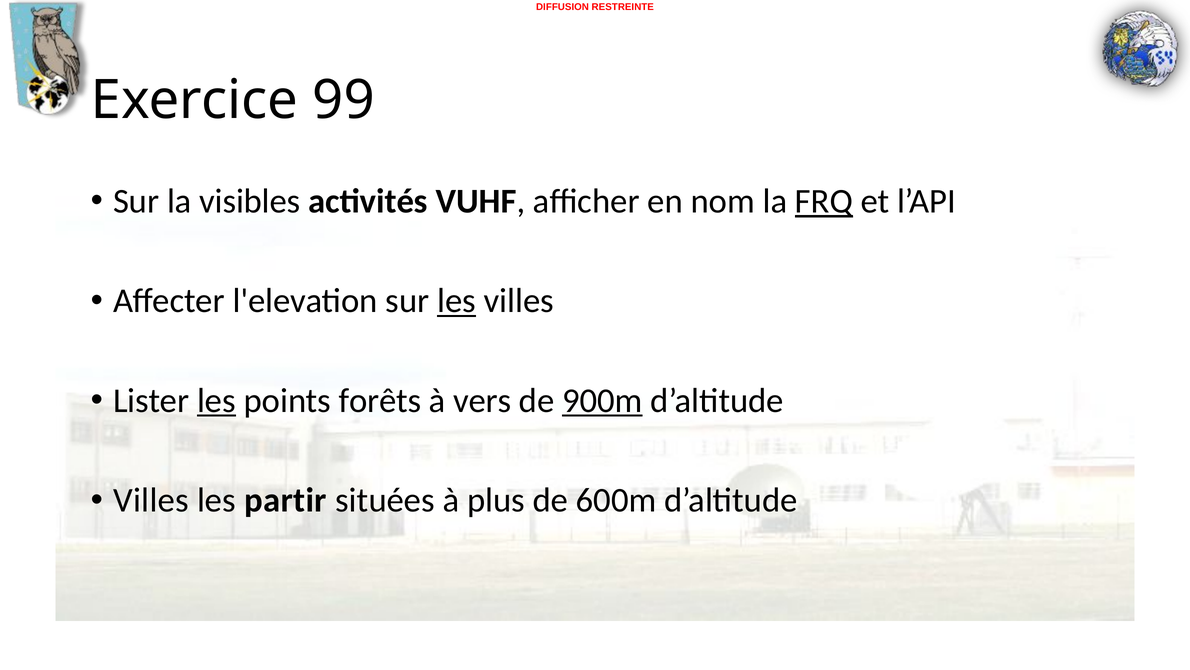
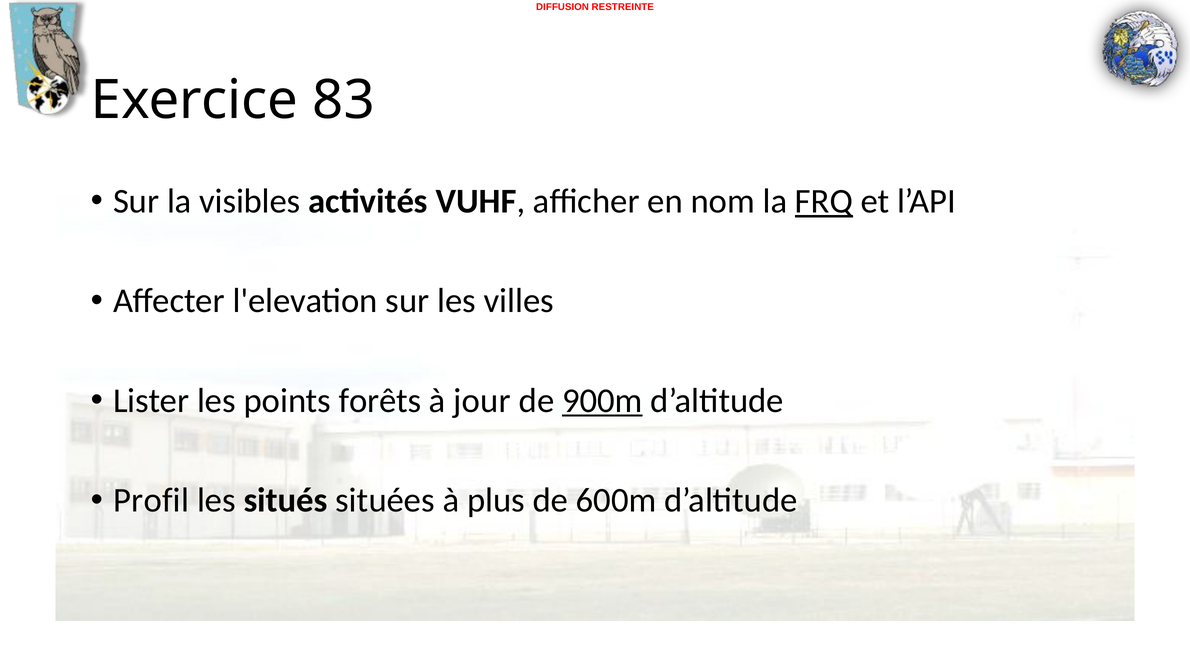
99: 99 -> 83
les at (457, 301) underline: present -> none
les at (216, 400) underline: present -> none
vers: vers -> jour
Villes at (151, 500): Villes -> Profil
partir: partir -> situés
